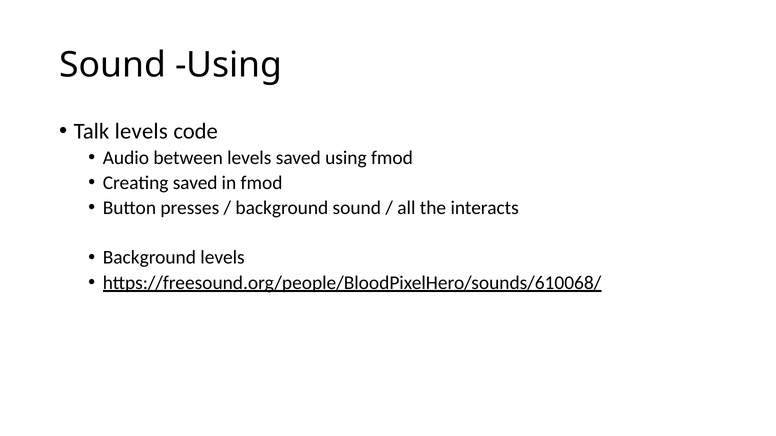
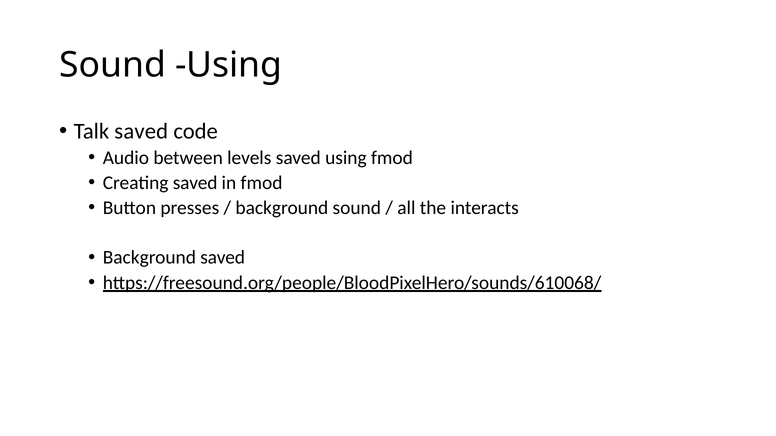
Talk levels: levels -> saved
Background levels: levels -> saved
